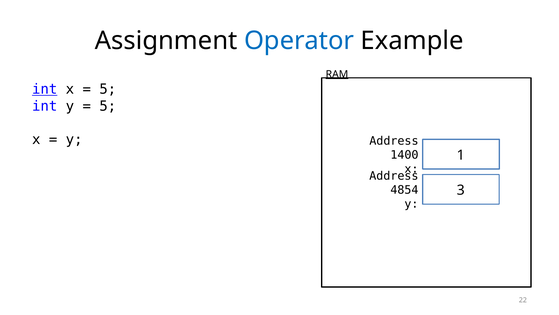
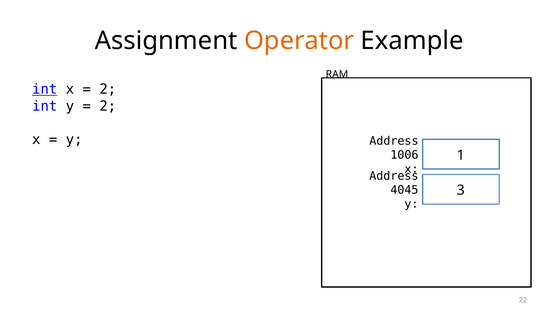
Operator colour: blue -> orange
RAM underline: present -> none
5 at (108, 89): 5 -> 2
5 at (108, 106): 5 -> 2
1400: 1400 -> 1006
4854: 4854 -> 4045
